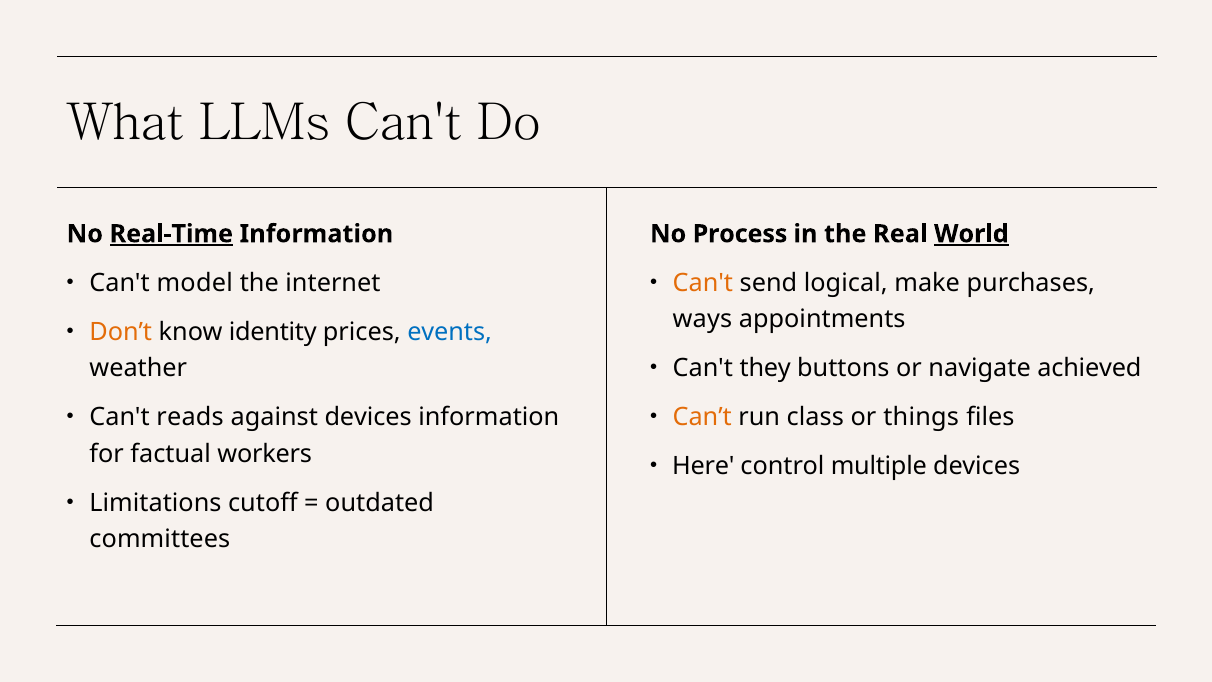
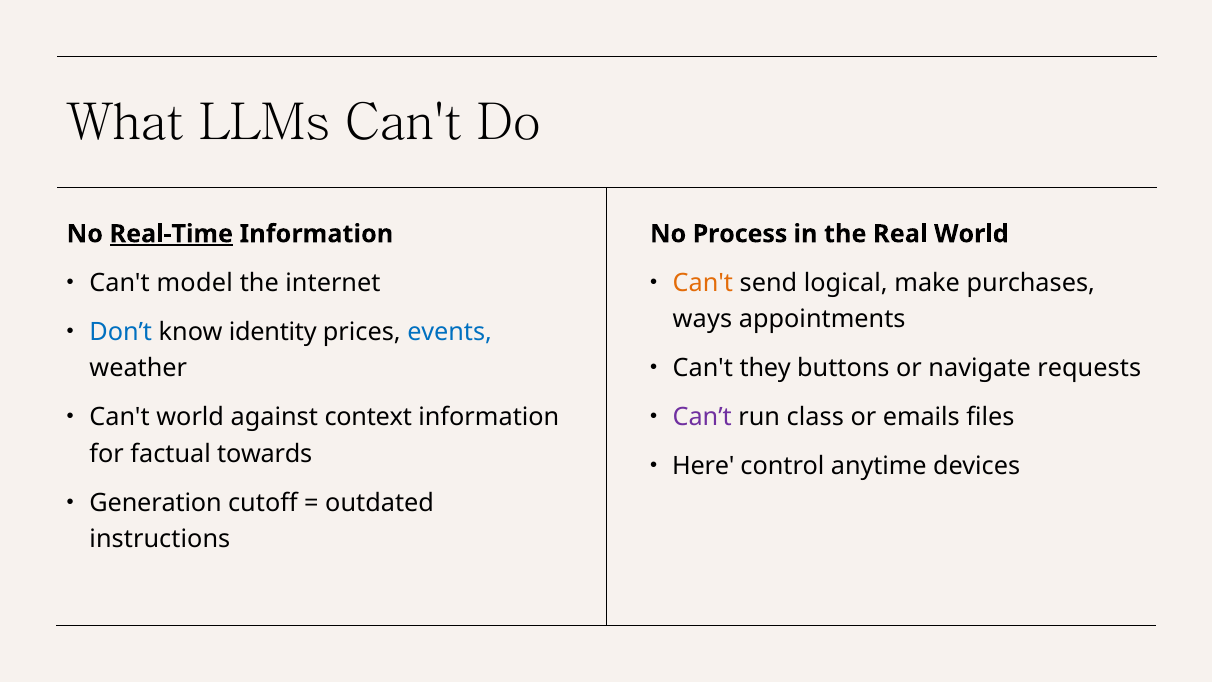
World at (971, 234) underline: present -> none
Don’t colour: orange -> blue
achieved: achieved -> requests
Can't reads: reads -> world
against devices: devices -> context
Can’t colour: orange -> purple
things: things -> emails
workers: workers -> towards
multiple: multiple -> anytime
Limitations: Limitations -> Generation
committees: committees -> instructions
